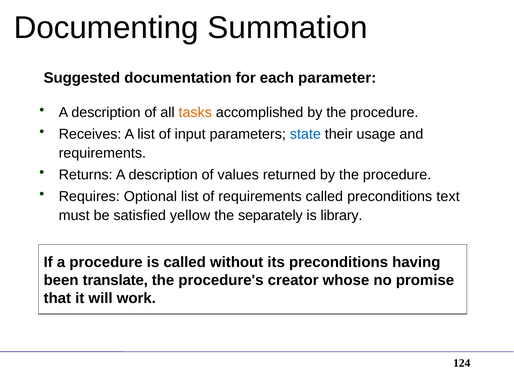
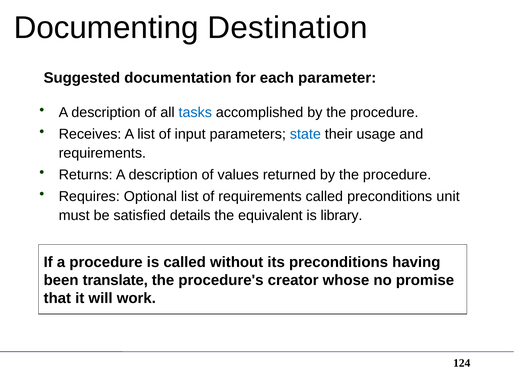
Summation: Summation -> Destination
tasks colour: orange -> blue
text: text -> unit
yellow: yellow -> details
separately: separately -> equivalent
